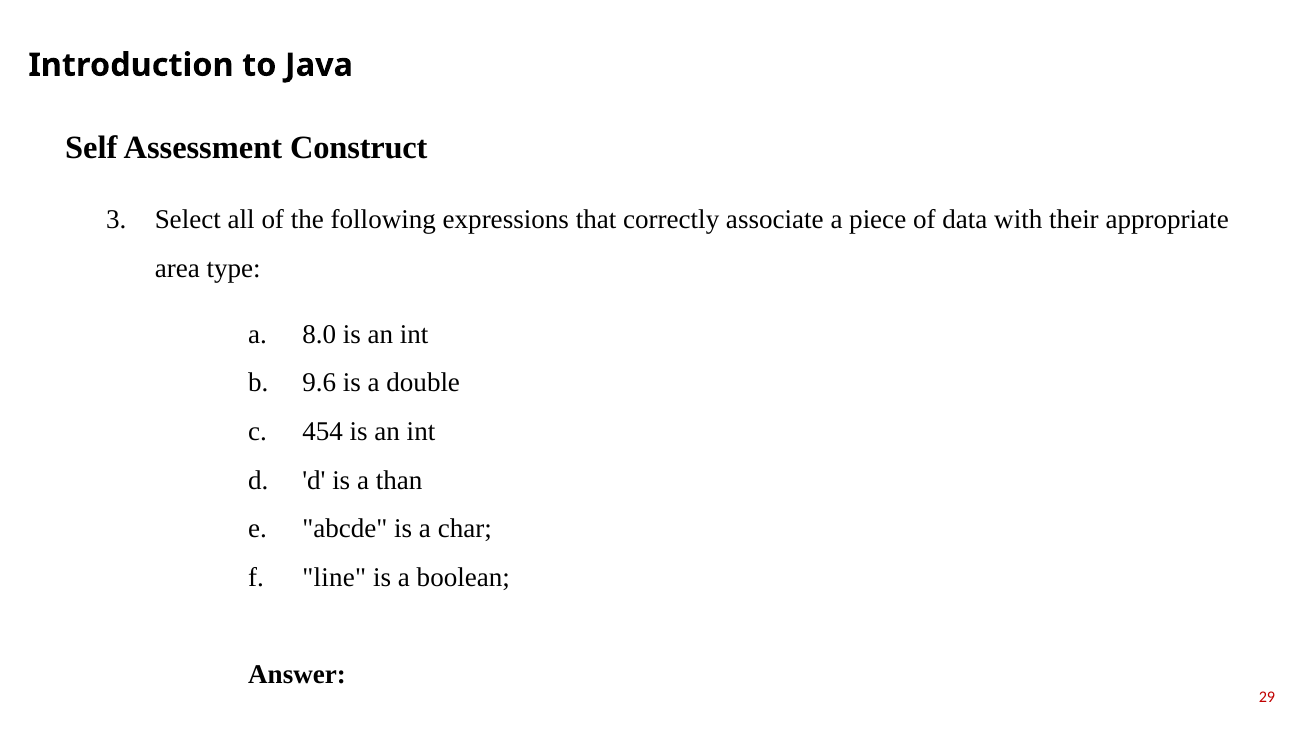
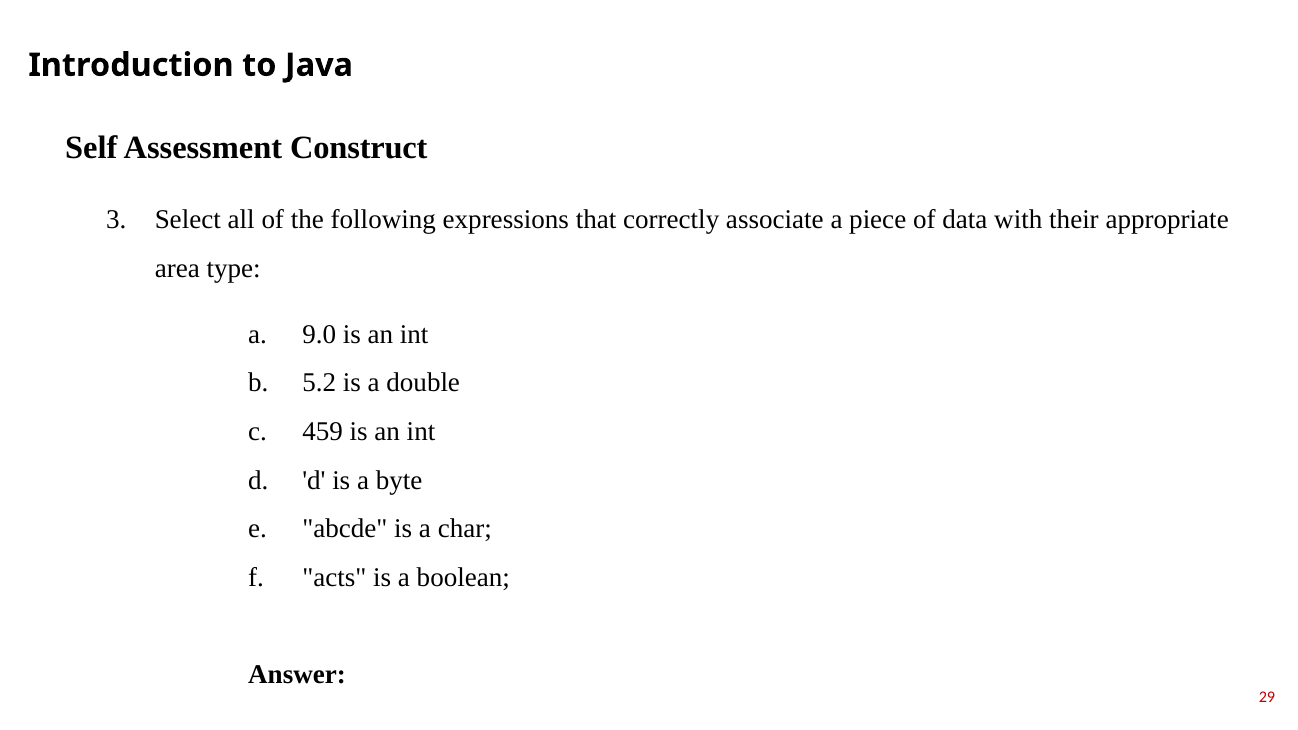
8.0: 8.0 -> 9.0
9.6: 9.6 -> 5.2
454: 454 -> 459
than: than -> byte
line: line -> acts
